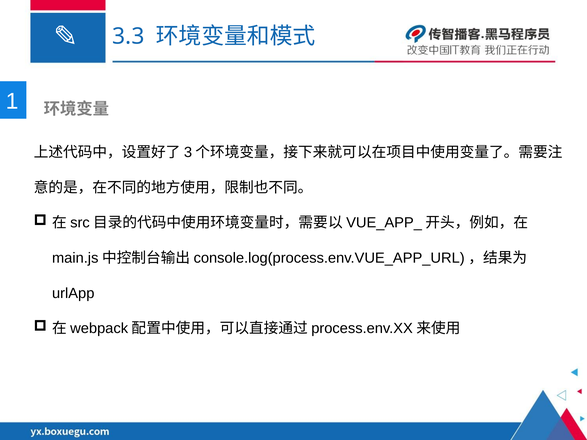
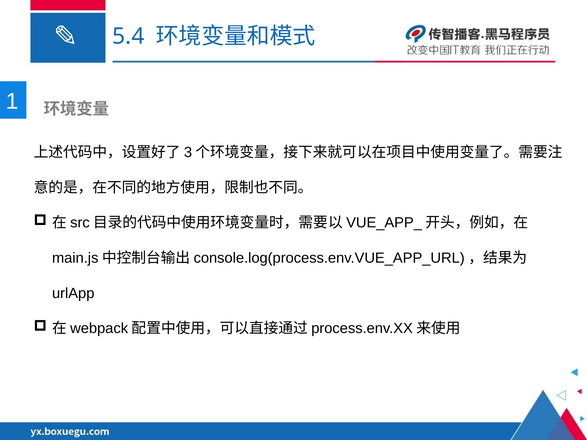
3.3: 3.3 -> 5.4
